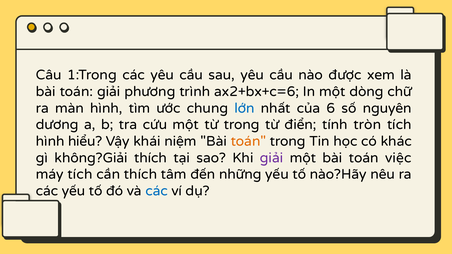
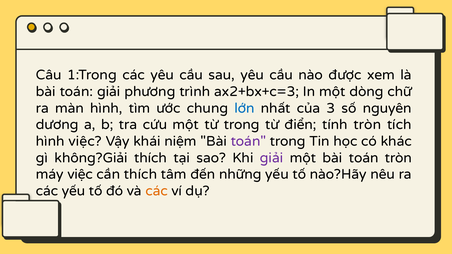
ax2+bx+c=6: ax2+bx+c=6 -> ax2+bx+c=3
6: 6 -> 3
hình hiểu: hiểu -> việc
toán at (248, 141) colour: orange -> purple
toán việc: việc -> tròn
máy tích: tích -> việc
các at (157, 191) colour: blue -> orange
